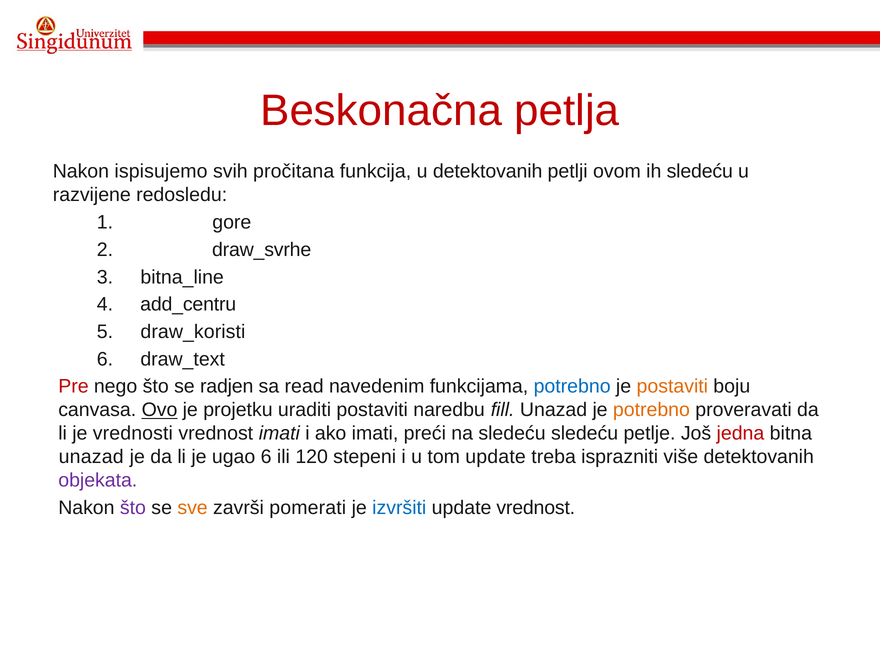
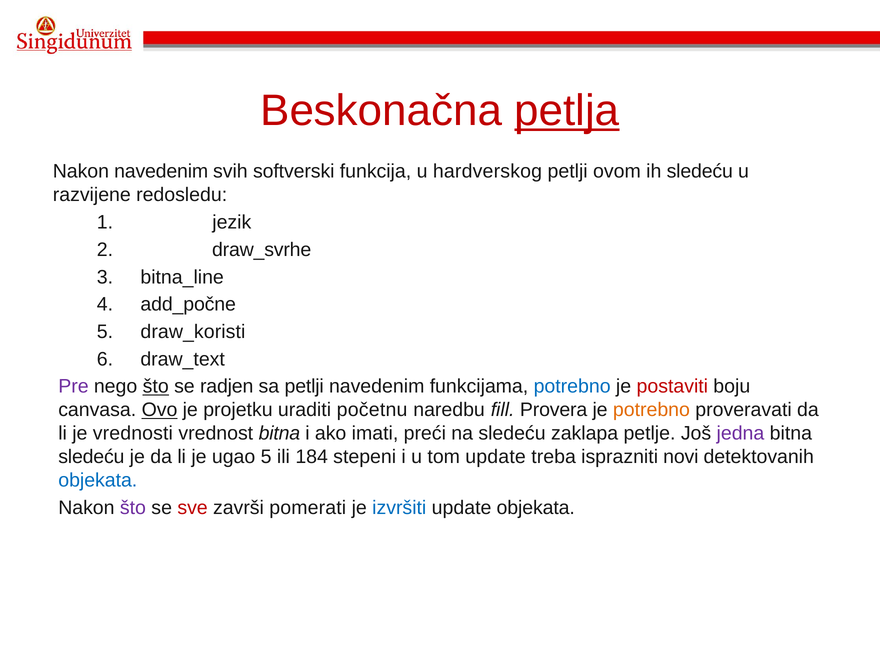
petlja underline: none -> present
Nakon ispisujemo: ispisujemo -> navedenim
pročitana: pročitana -> softverski
u detektovanih: detektovanih -> hardverskog
gore: gore -> jezik
add_centru: add_centru -> add_počne
Pre colour: red -> purple
što at (156, 387) underline: none -> present
sa read: read -> petlji
postaviti at (672, 387) colour: orange -> red
uraditi postaviti: postaviti -> početnu
fill Unazad: Unazad -> Provera
vrednost imati: imati -> bitna
sledeću sledeću: sledeću -> zaklapa
jedna colour: red -> purple
unazad at (91, 457): unazad -> sledeću
ugao 6: 6 -> 5
120: 120 -> 184
više: više -> novi
objekata at (98, 480) colour: purple -> blue
sve colour: orange -> red
update vrednost: vrednost -> objekata
